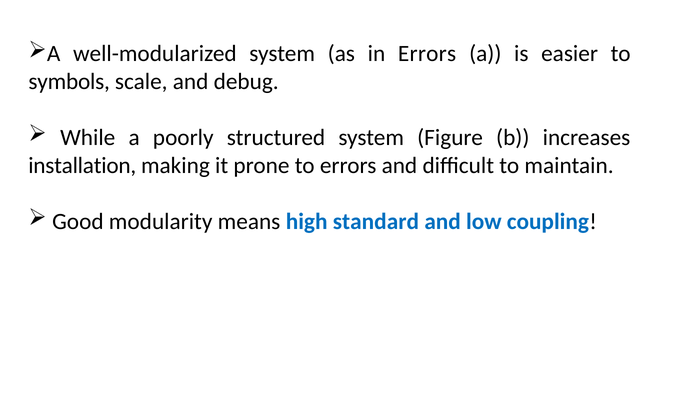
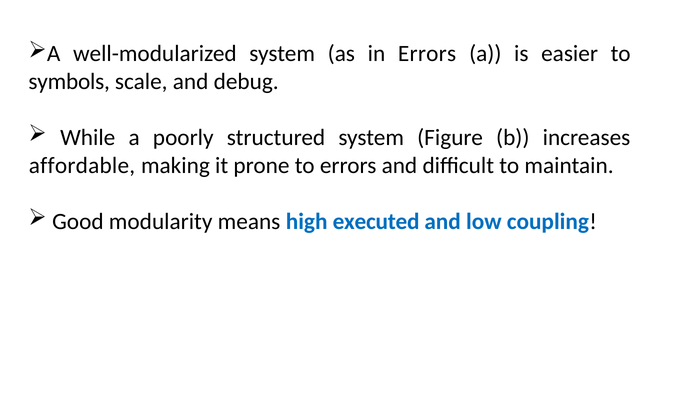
installation: installation -> affordable
standard: standard -> executed
